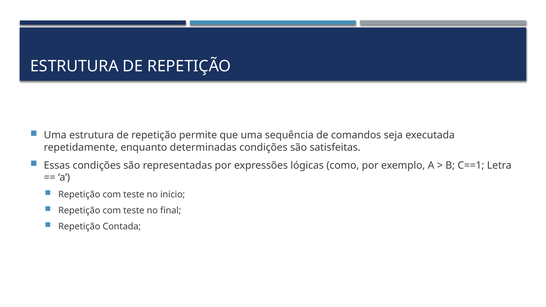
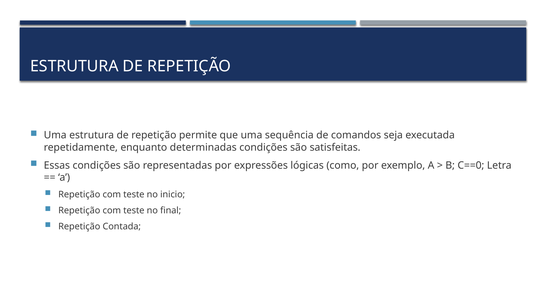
C==1: C==1 -> C==0
